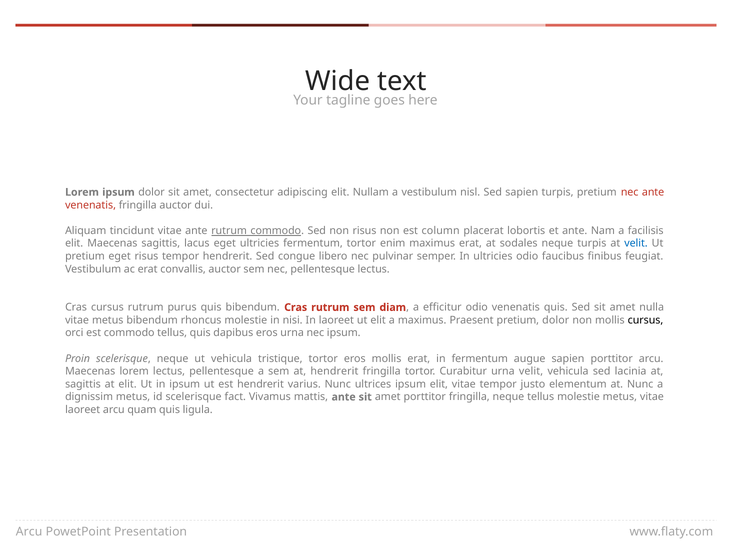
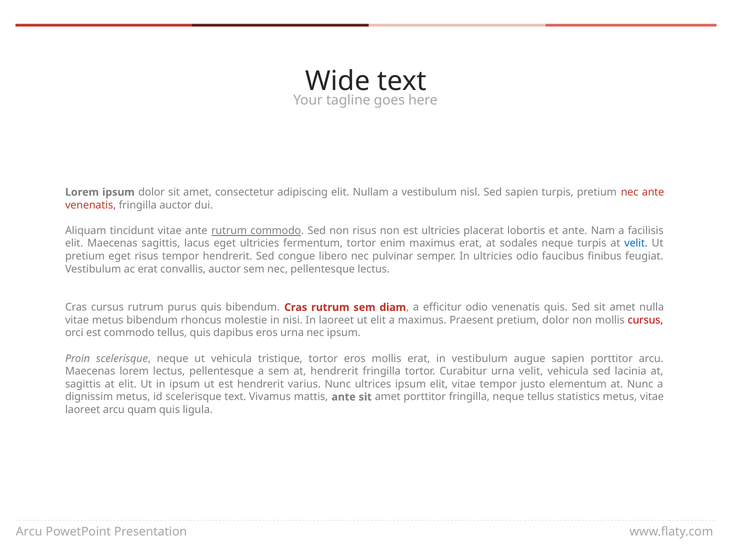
est column: column -> ultricies
cursus at (645, 320) colour: black -> red
in fermentum: fermentum -> vestibulum
scelerisque fact: fact -> text
tellus molestie: molestie -> statistics
